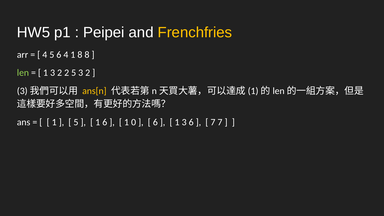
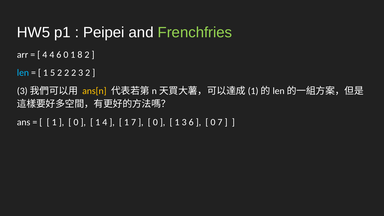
Frenchfries colour: yellow -> light green
4 5: 5 -> 4
6 4: 4 -> 0
8 8: 8 -> 2
len colour: light green -> light blue
3 at (53, 73): 3 -> 5
2 2 5: 5 -> 2
5 at (76, 122): 5 -> 0
1 6: 6 -> 4
1 0: 0 -> 7
6 at (155, 122): 6 -> 0
7 at (213, 122): 7 -> 0
